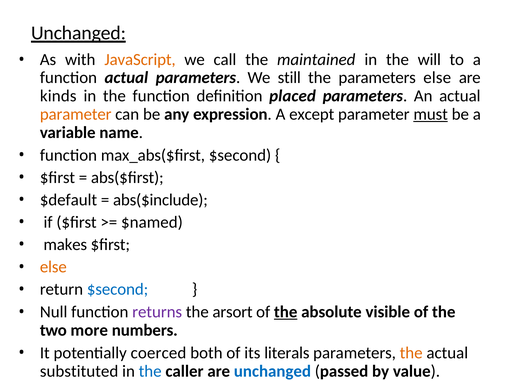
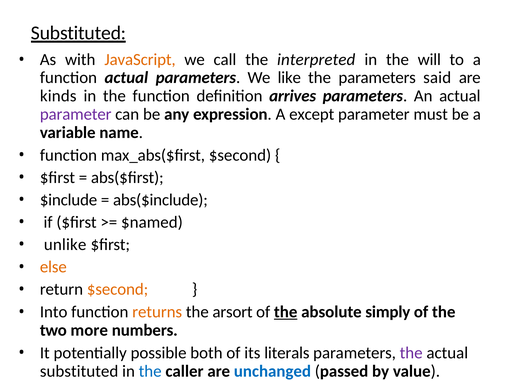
Unchanged at (79, 33): Unchanged -> Substituted
maintained: maintained -> interpreted
still: still -> like
parameters else: else -> said
placed: placed -> arrives
parameter at (76, 114) colour: orange -> purple
must underline: present -> none
$default: $default -> $include
makes: makes -> unlike
$second at (118, 289) colour: blue -> orange
Null: Null -> Into
returns colour: purple -> orange
visible: visible -> simply
coerced: coerced -> possible
the at (411, 352) colour: orange -> purple
